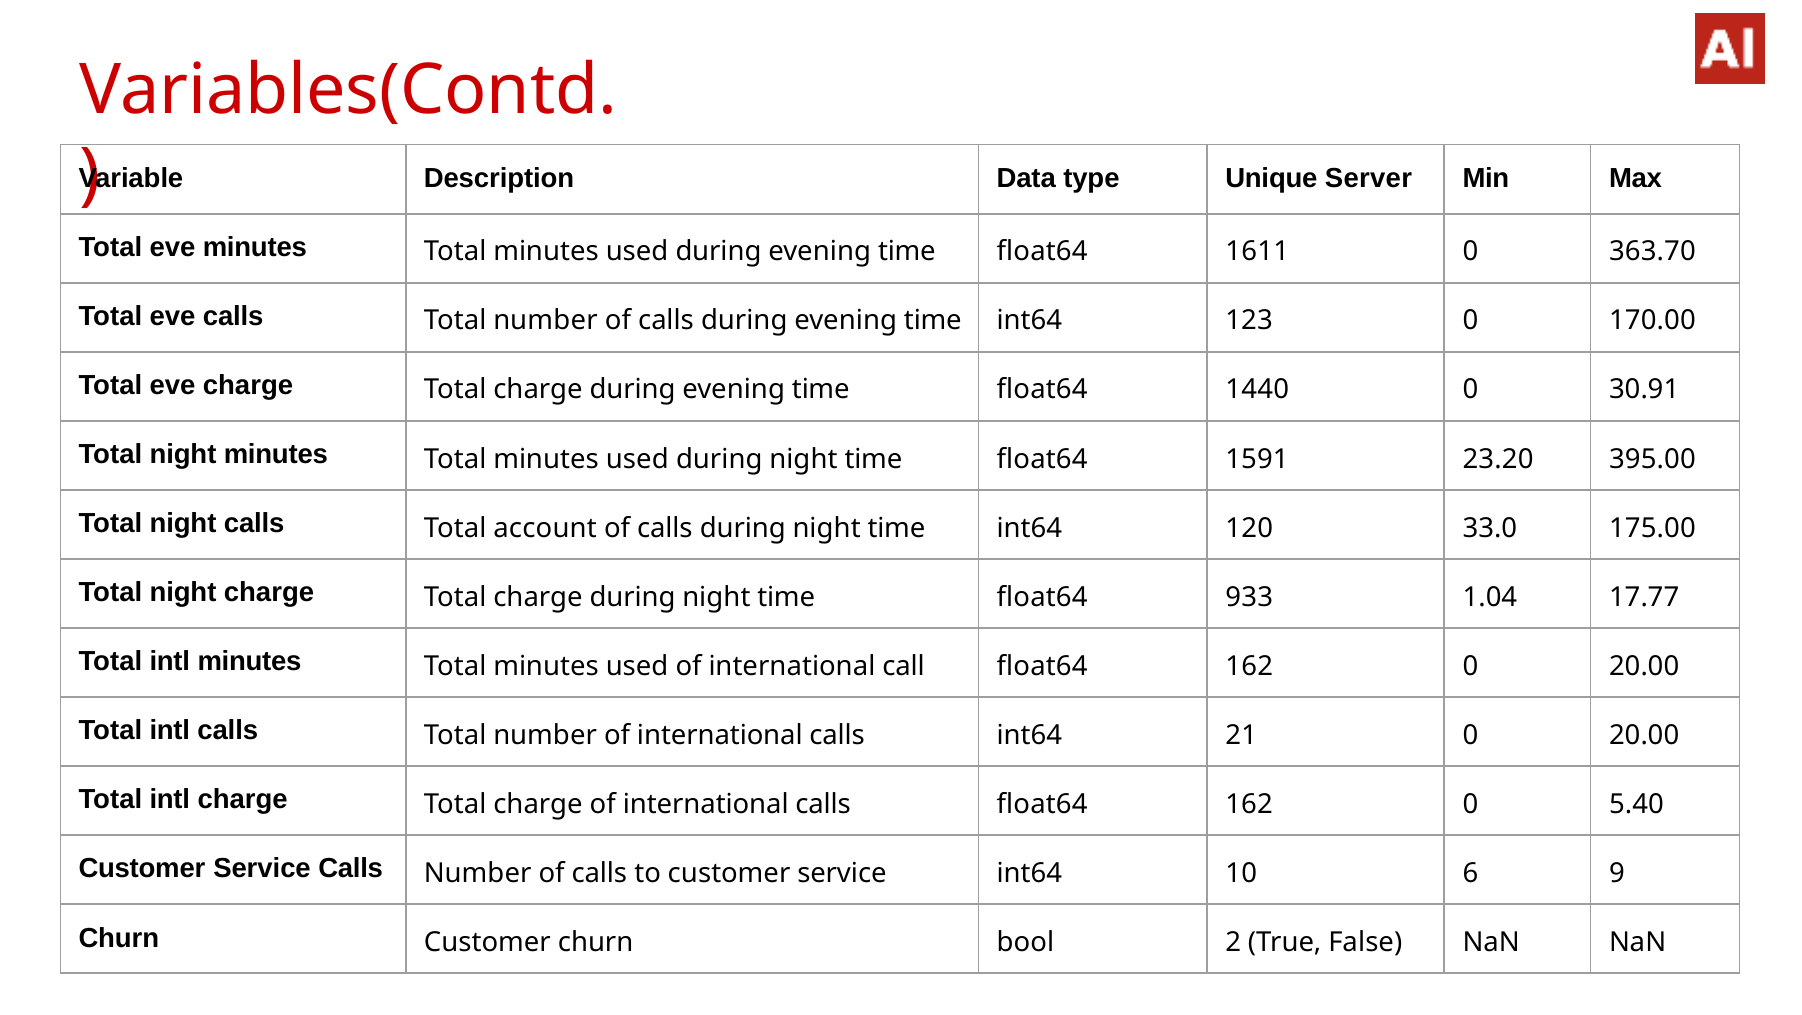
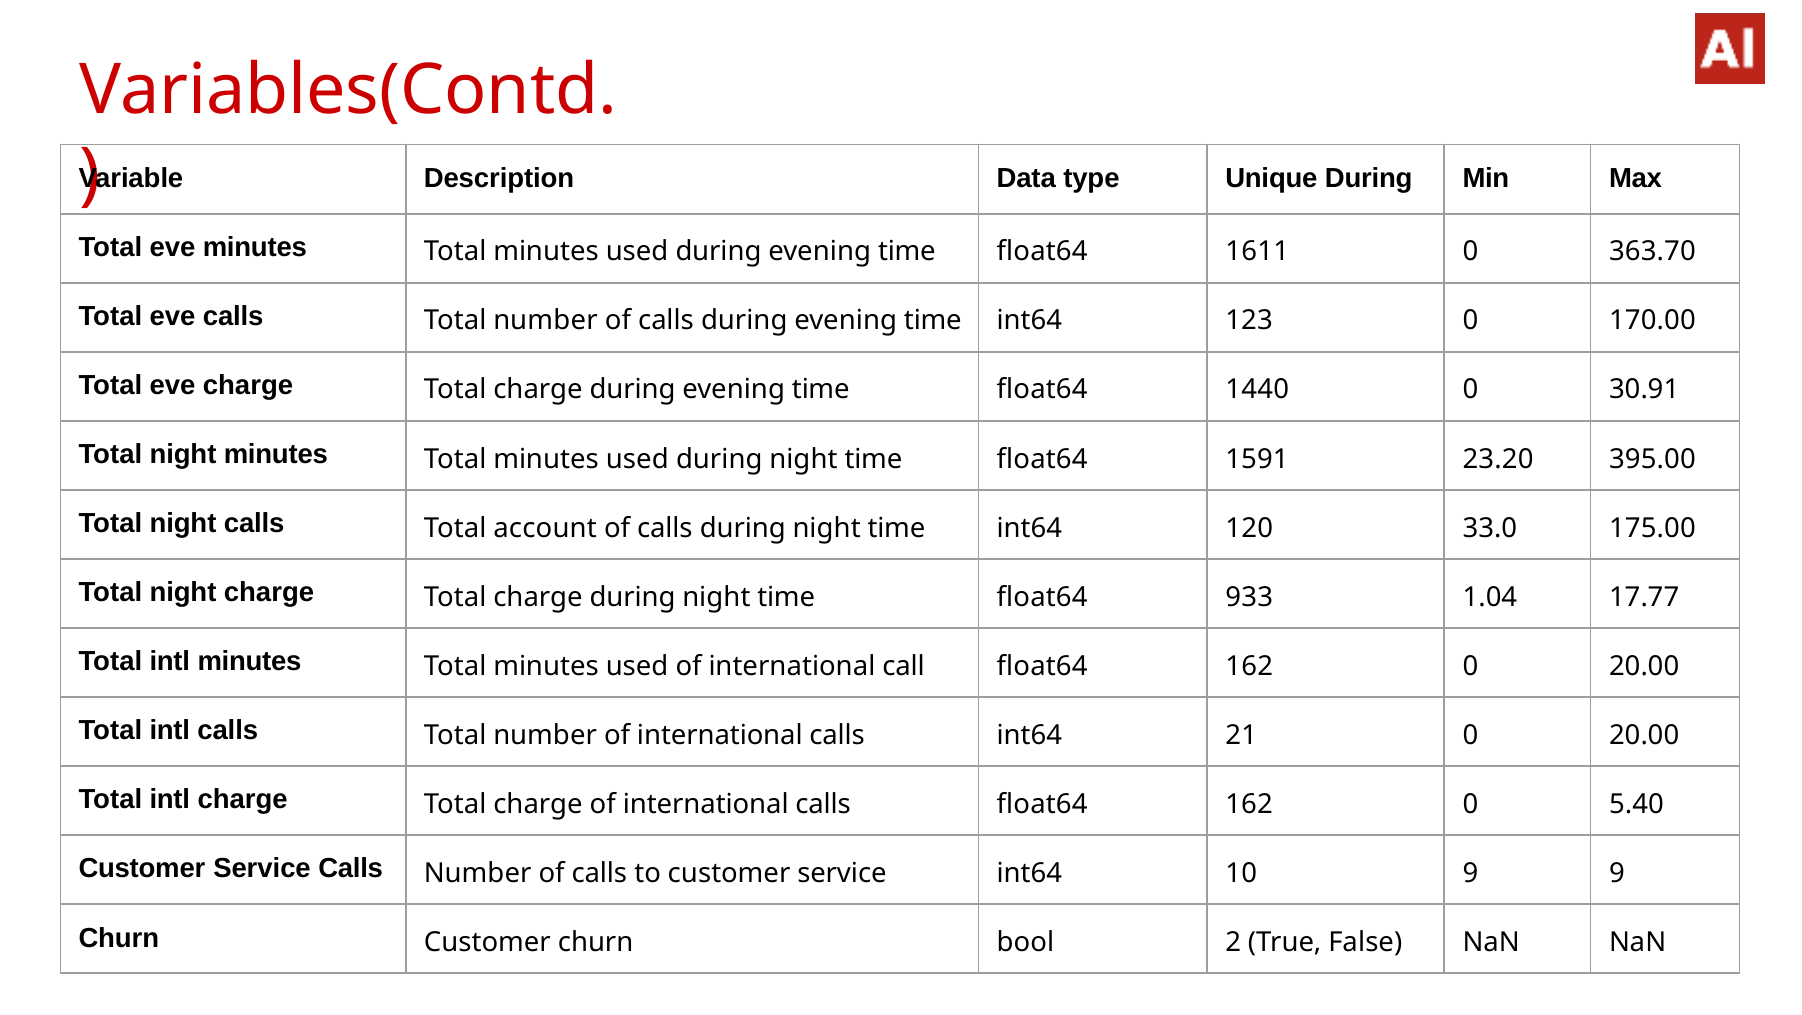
Unique Server: Server -> During
10 6: 6 -> 9
